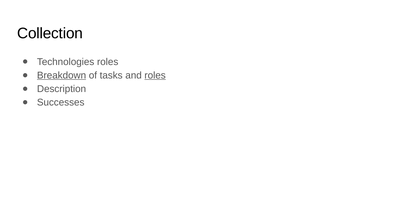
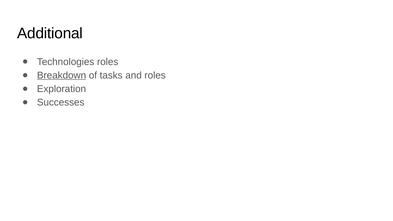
Collection: Collection -> Additional
roles at (155, 75) underline: present -> none
Description: Description -> Exploration
